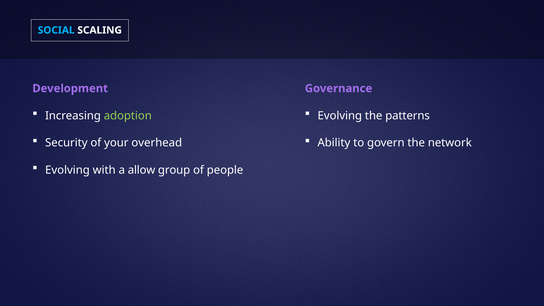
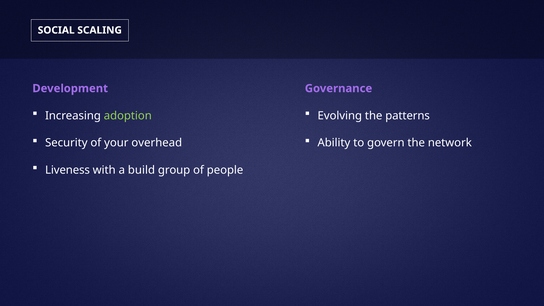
SOCIAL colour: light blue -> white
Evolving at (67, 170): Evolving -> Liveness
allow: allow -> build
